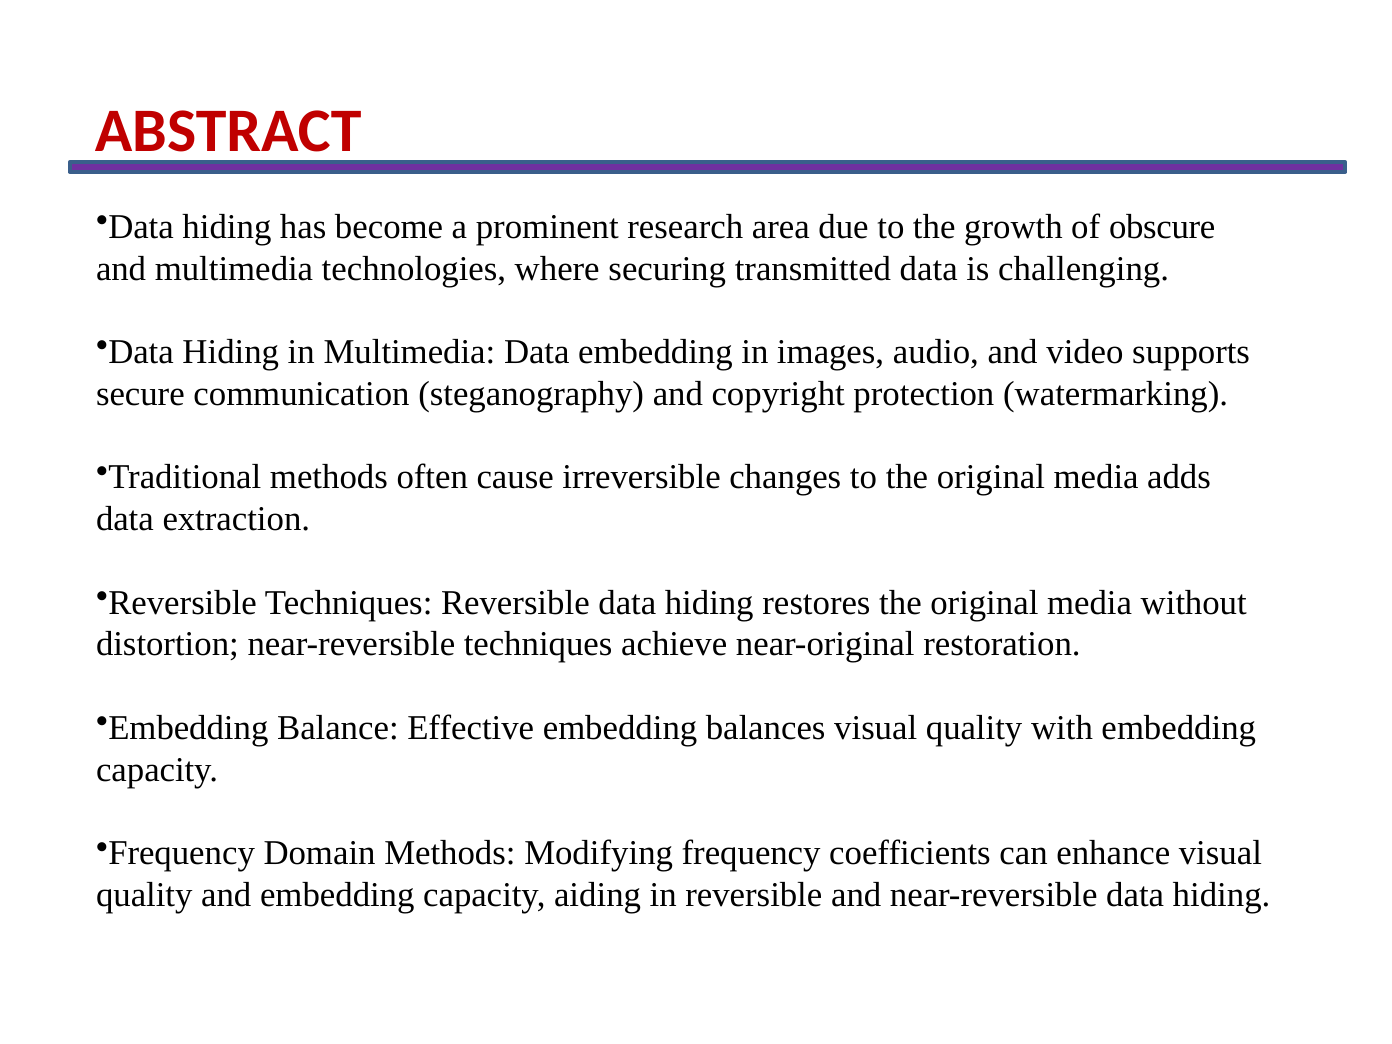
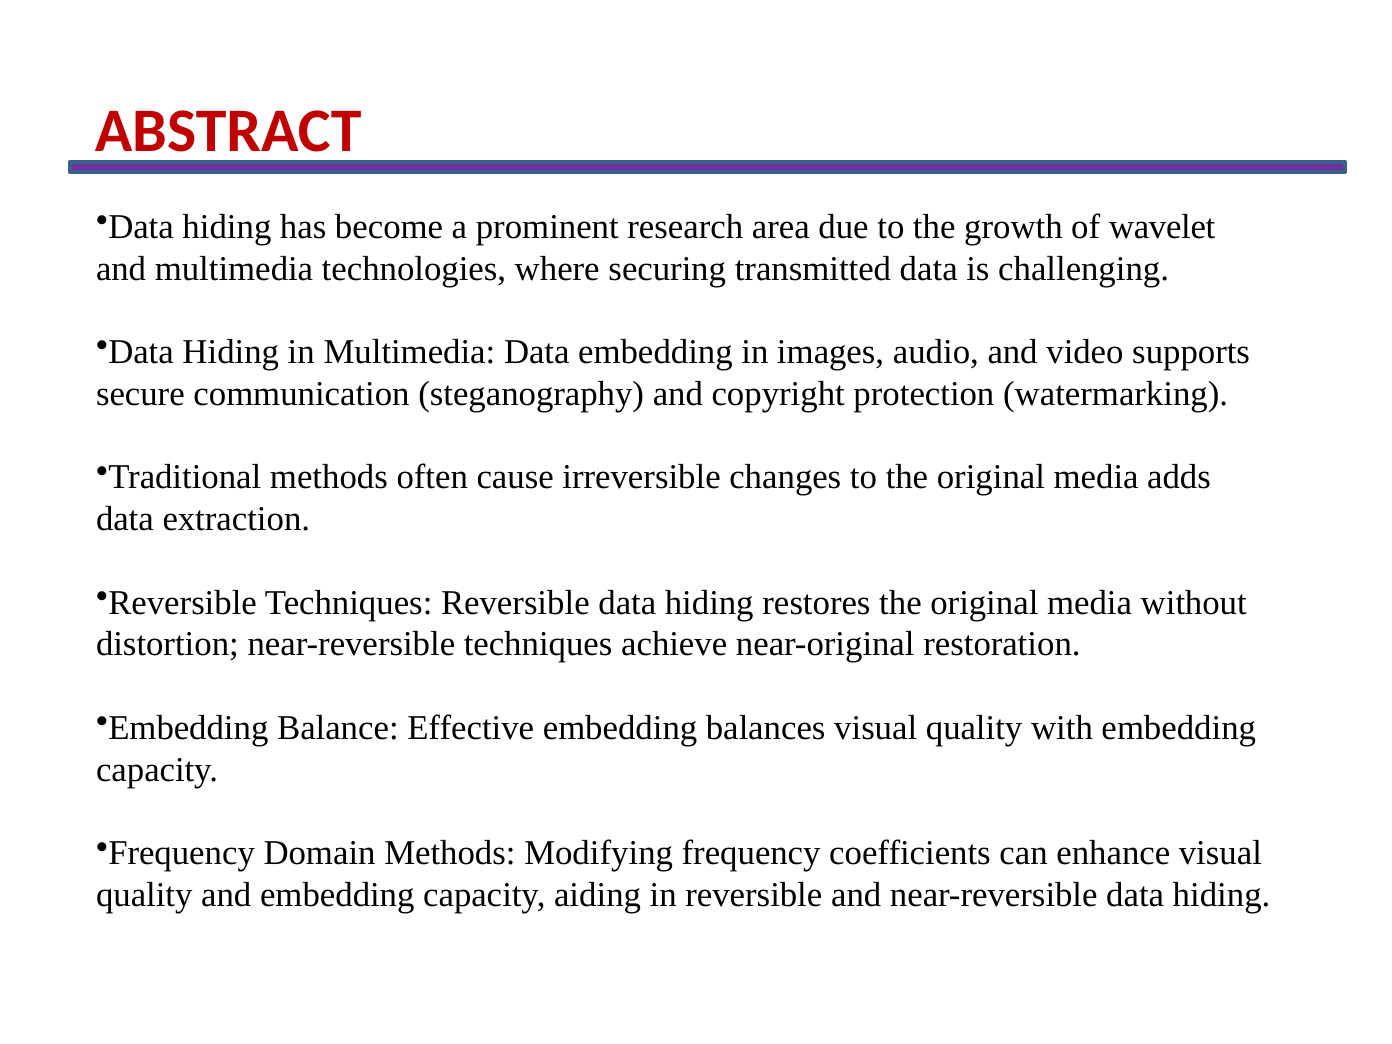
obscure: obscure -> wavelet
